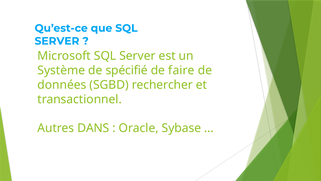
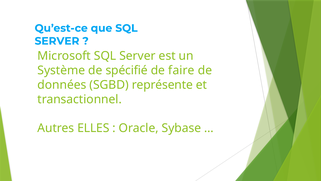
rechercher: rechercher -> représente
DANS: DANS -> ELLES
